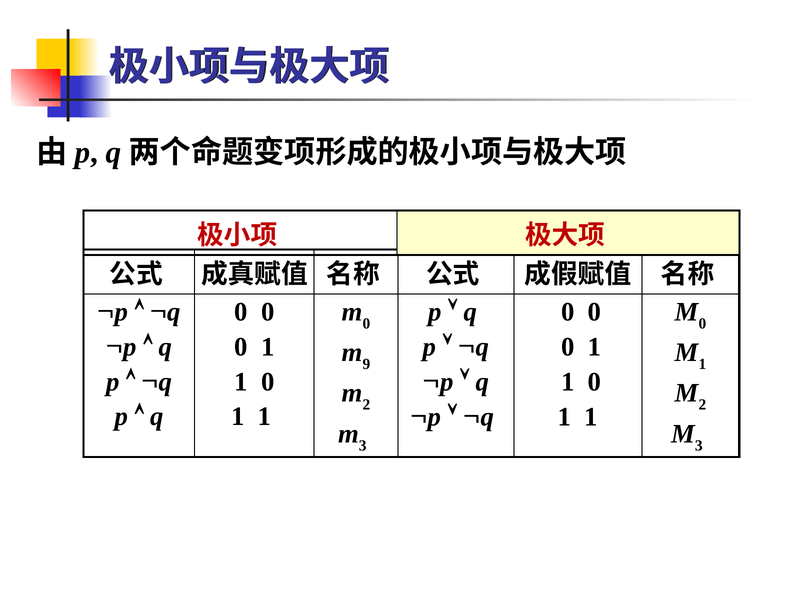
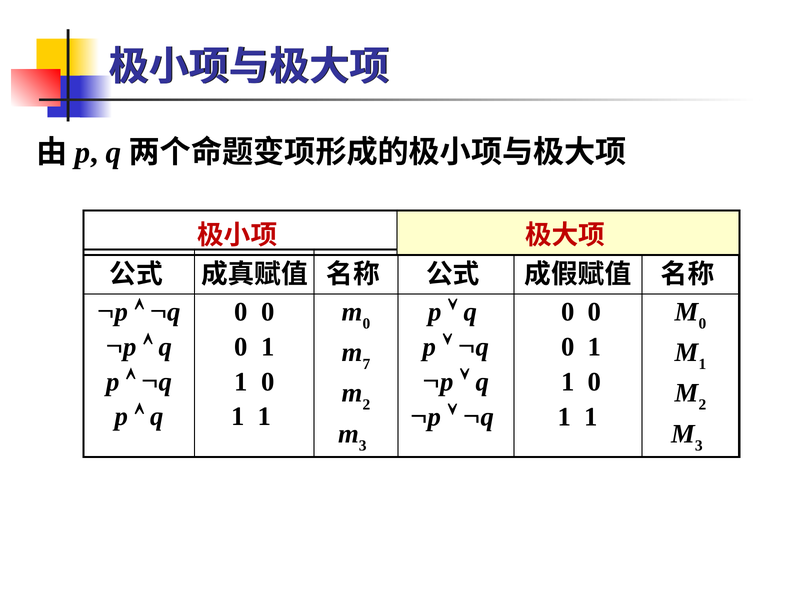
9: 9 -> 7
